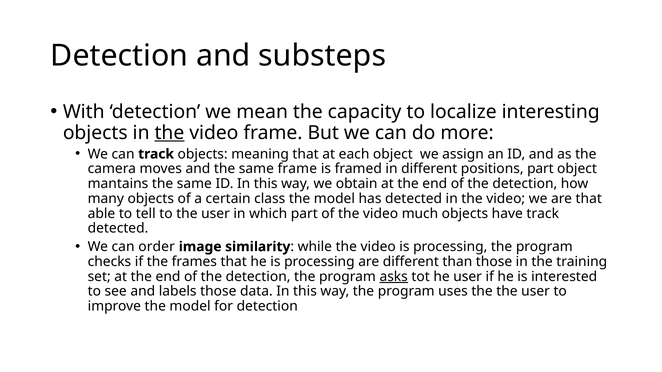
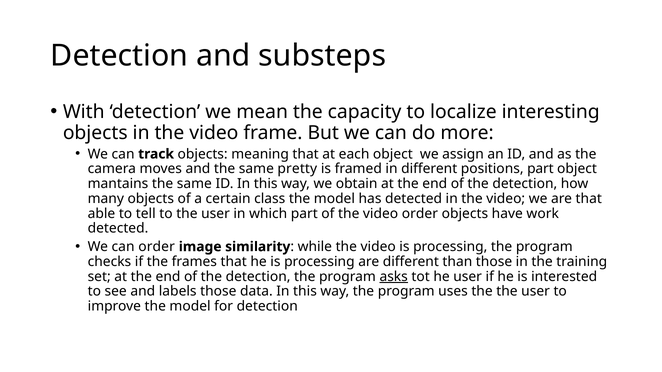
the at (169, 133) underline: present -> none
same frame: frame -> pretty
video much: much -> order
have track: track -> work
